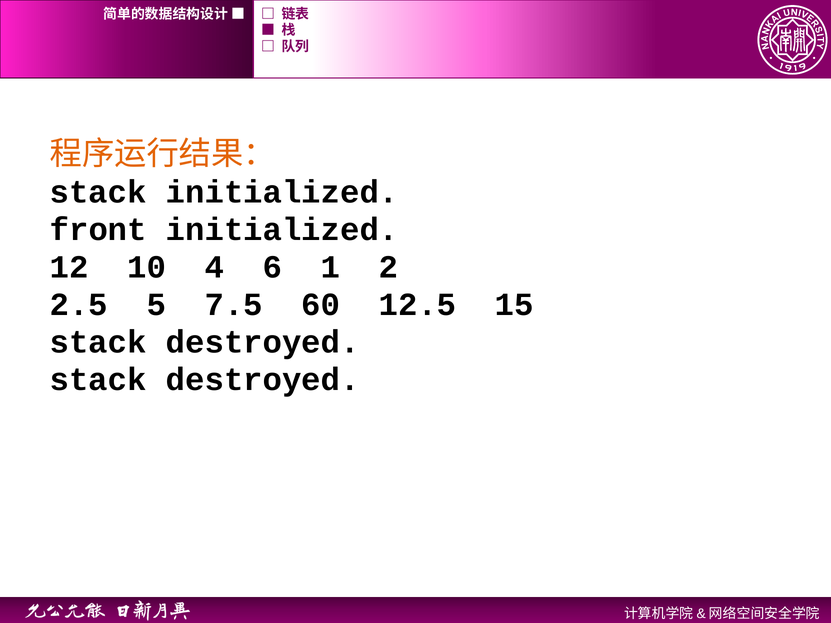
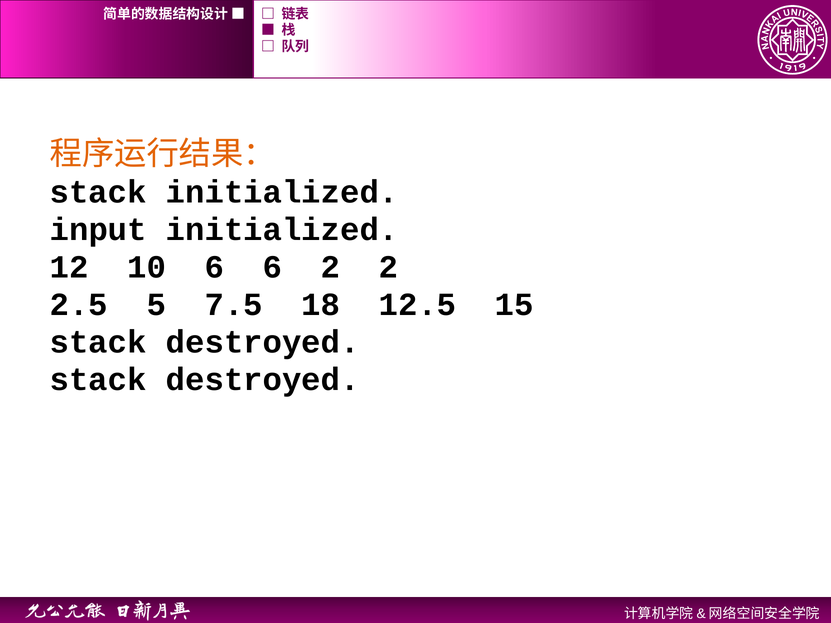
front: front -> input
10 4: 4 -> 6
6 1: 1 -> 2
60: 60 -> 18
